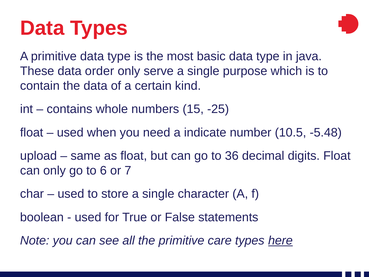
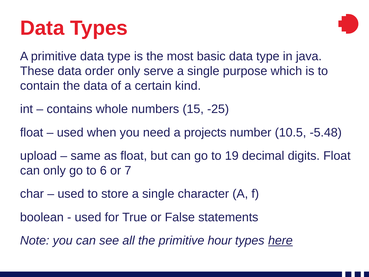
indicate: indicate -> projects
36: 36 -> 19
care: care -> hour
